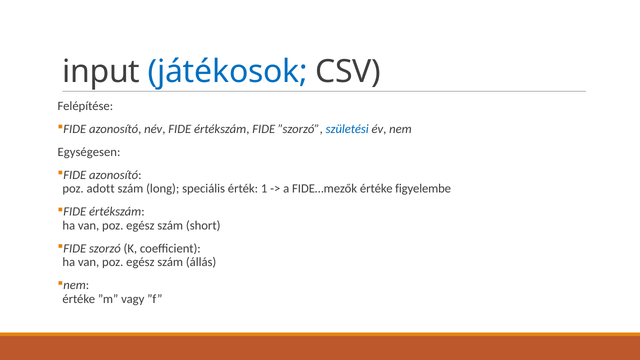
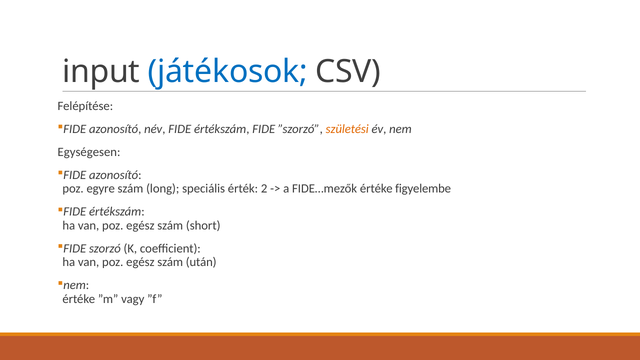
születési colour: blue -> orange
adott: adott -> egyre
1: 1 -> 2
állás: állás -> után
